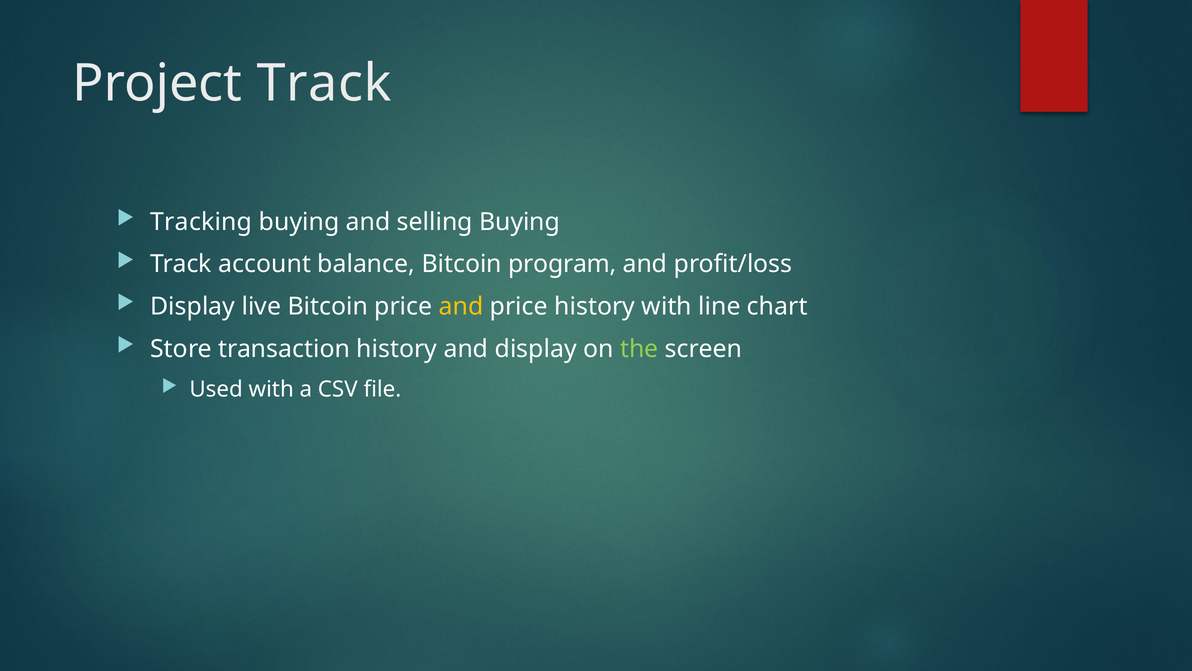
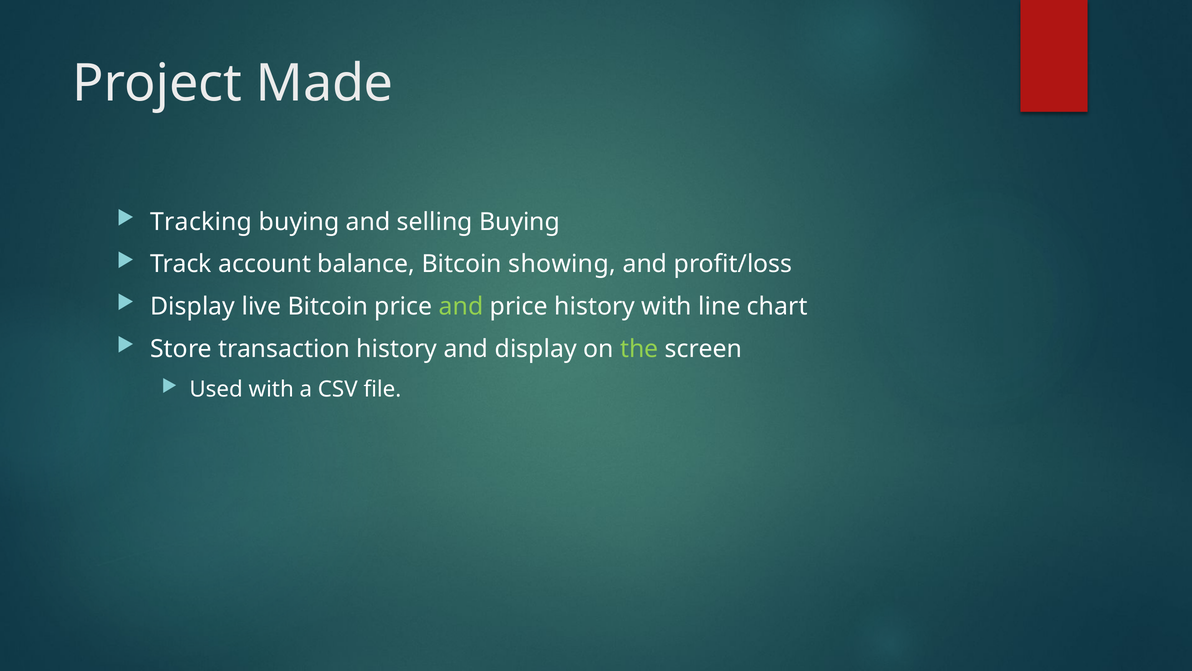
Project Track: Track -> Made
program: program -> showing
and at (461, 306) colour: yellow -> light green
